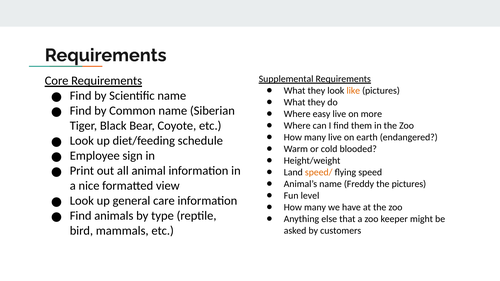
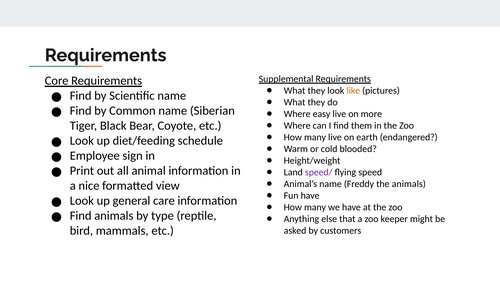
speed/ colour: orange -> purple
the pictures: pictures -> animals
Fun level: level -> have
